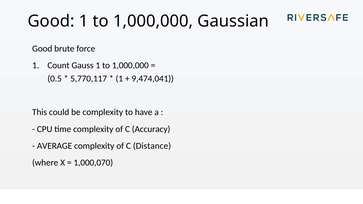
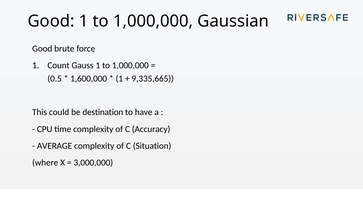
5,770,117: 5,770,117 -> 1,600,000
9,474,041: 9,474,041 -> 9,335,665
be complexity: complexity -> destination
Distance: Distance -> Situation
1,000,070: 1,000,070 -> 3,000,000
